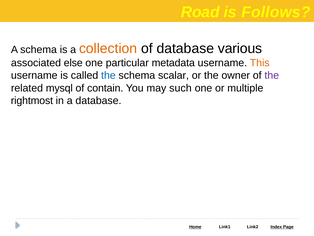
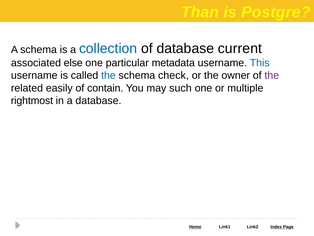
Road: Road -> Than
Follows: Follows -> Postgre
collection colour: orange -> blue
various: various -> current
This colour: orange -> blue
scalar: scalar -> check
mysql: mysql -> easily
